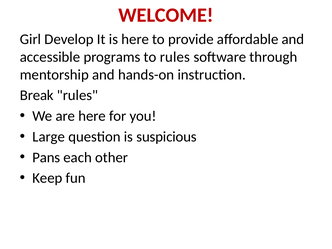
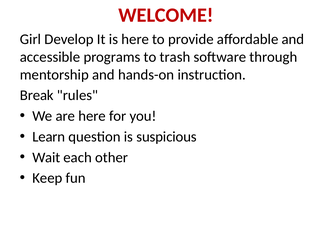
to rules: rules -> trash
Large: Large -> Learn
Pans: Pans -> Wait
